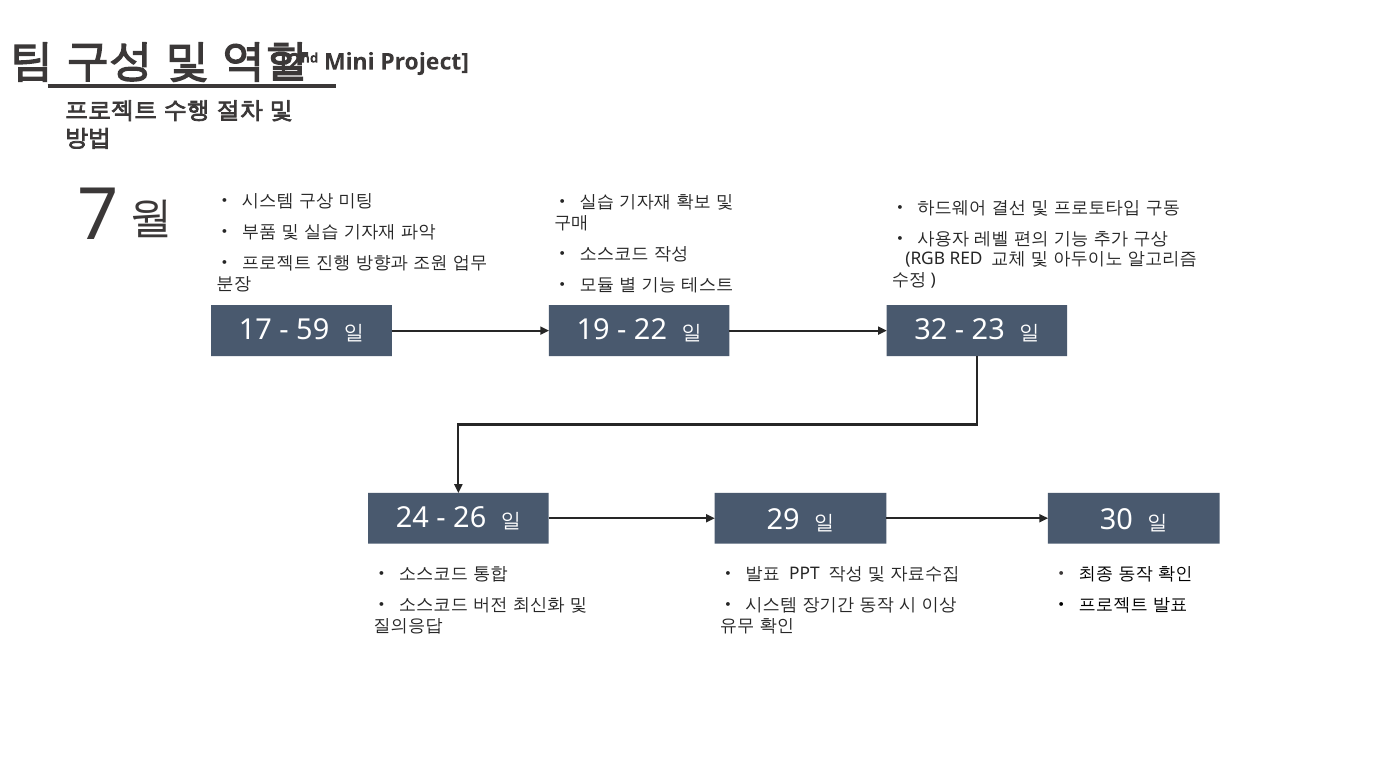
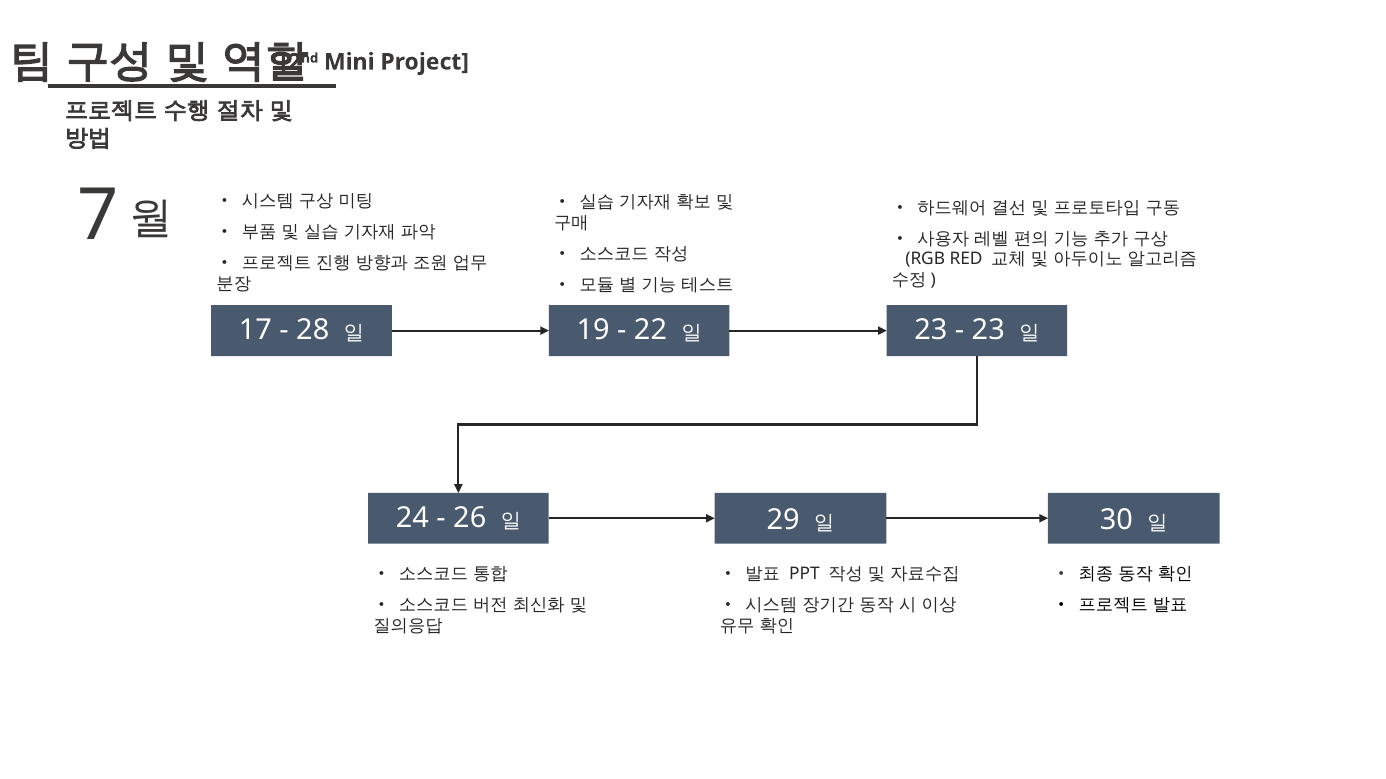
59: 59 -> 28
32 at (931, 331): 32 -> 23
